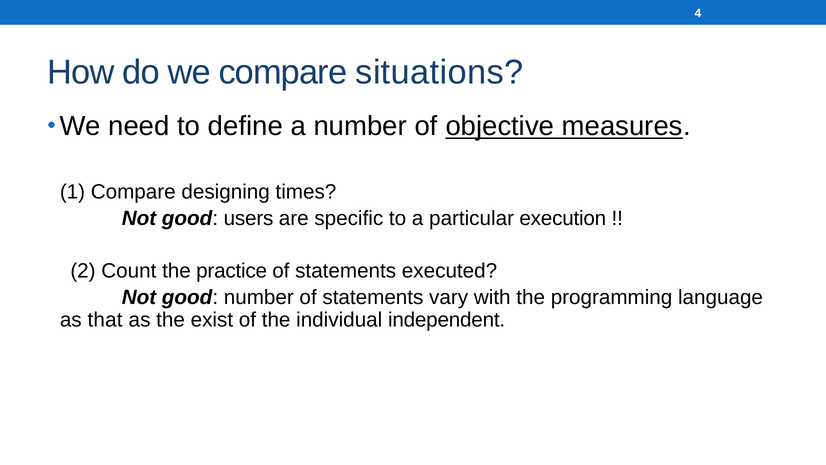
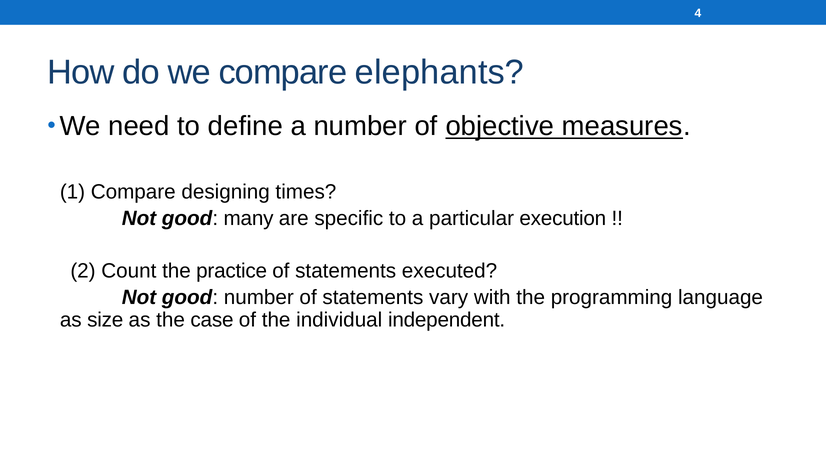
situations: situations -> elephants
users: users -> many
that: that -> size
exist: exist -> case
